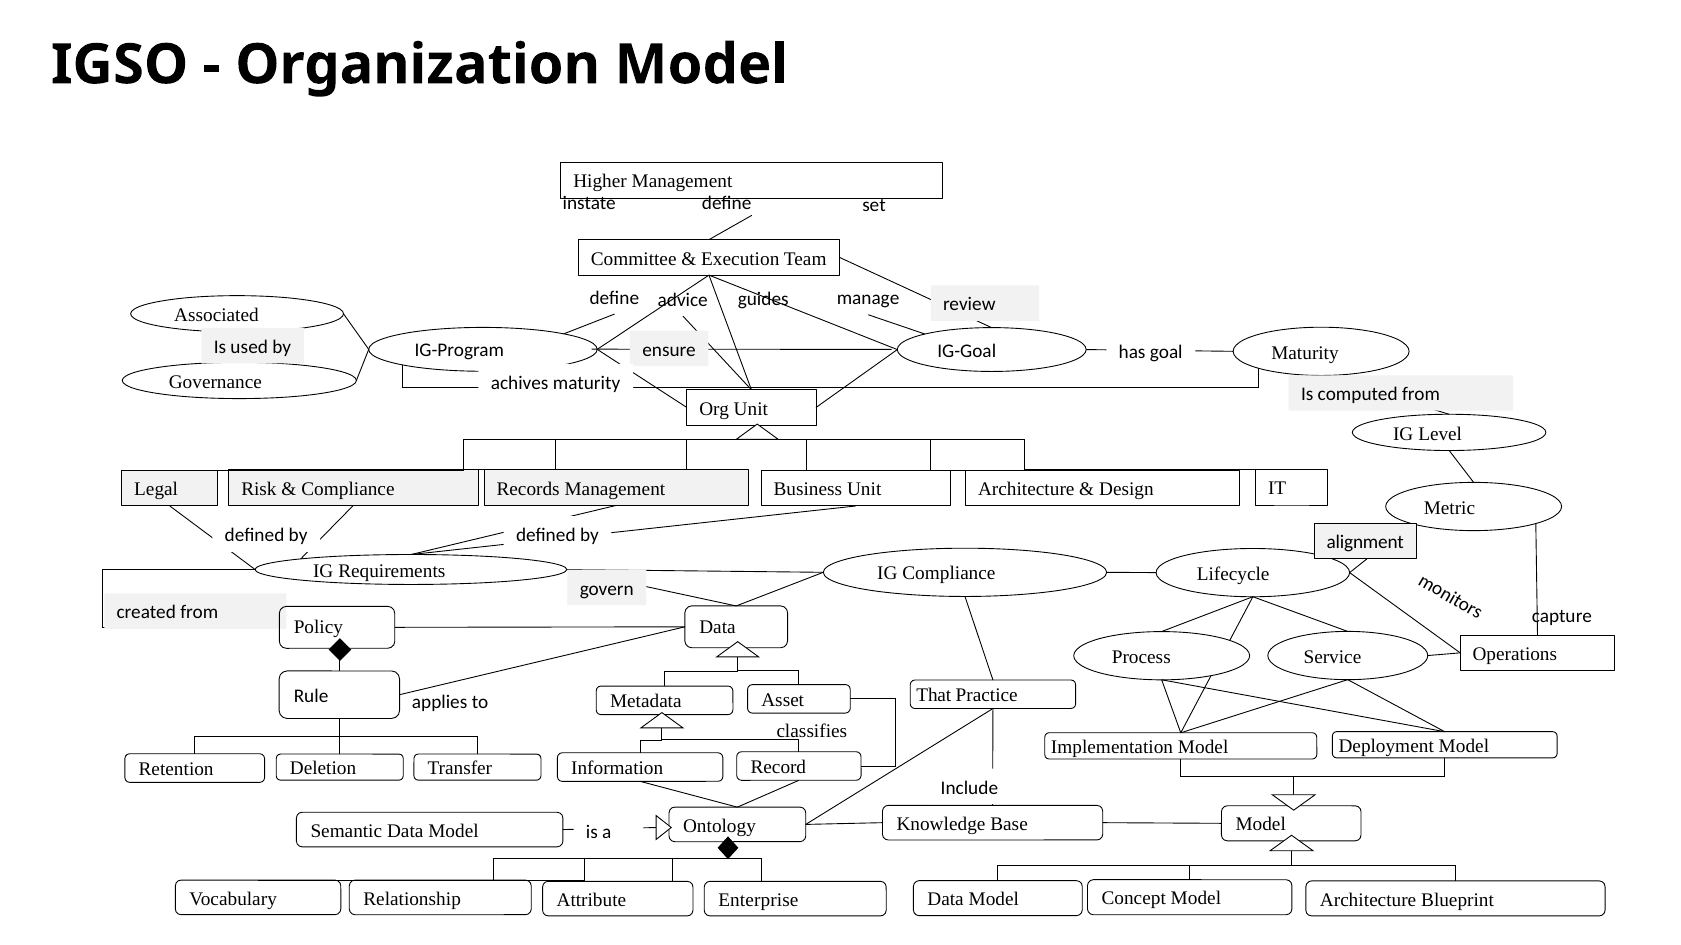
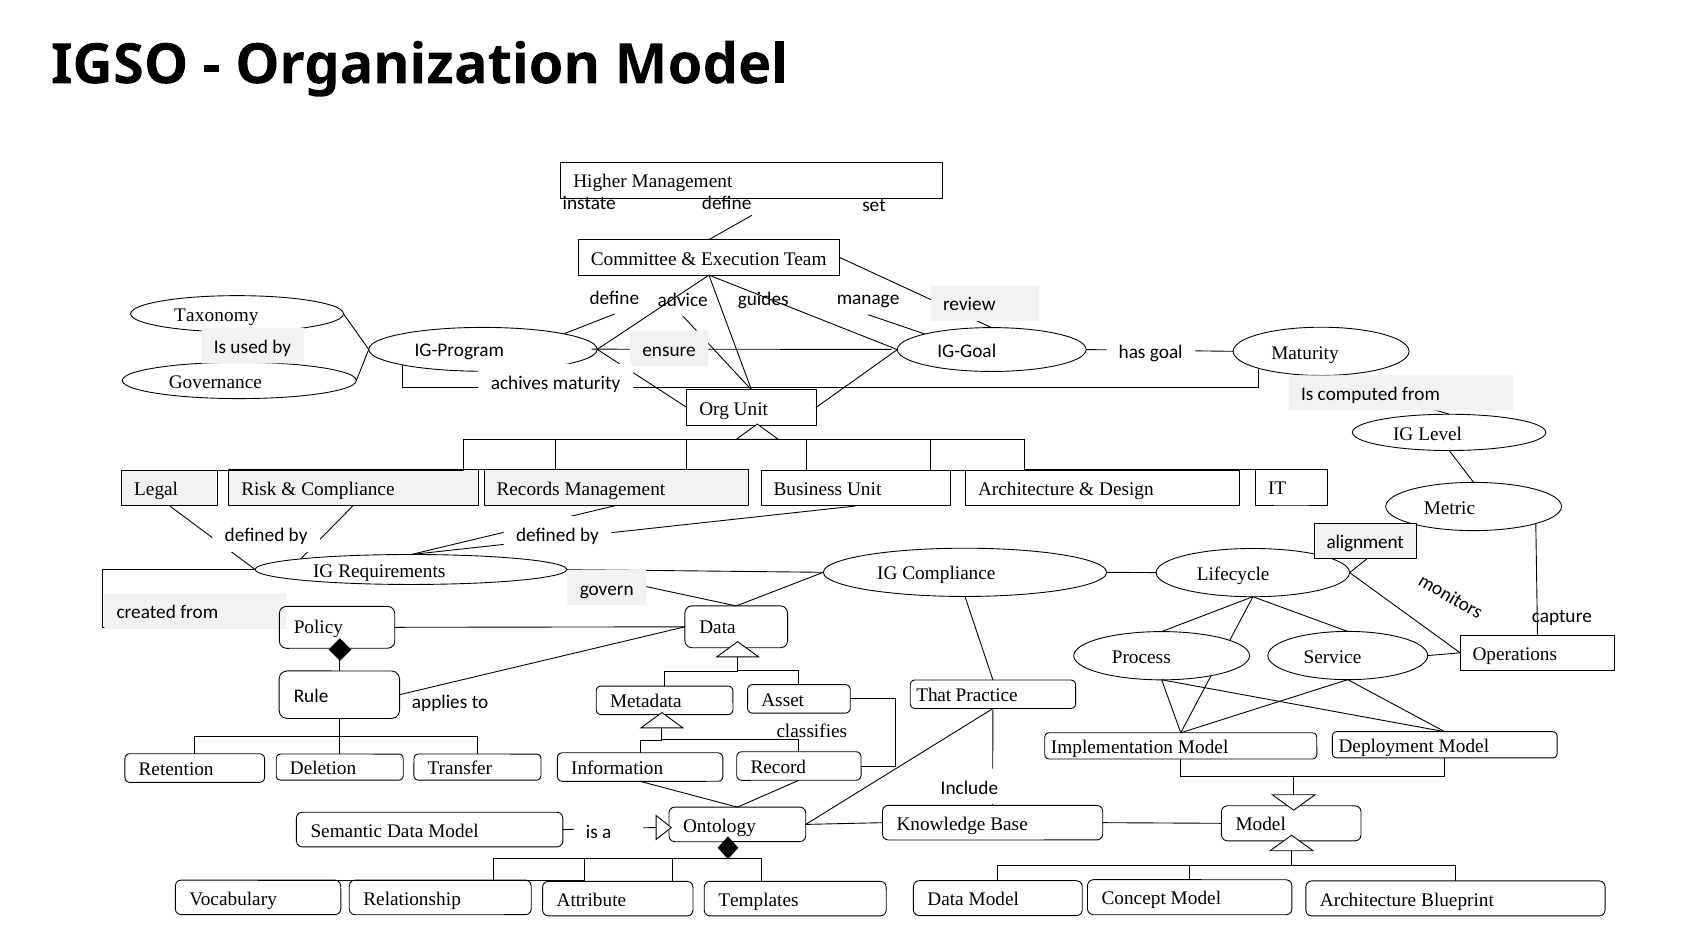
Associated: Associated -> Taxonomy
Enterprise: Enterprise -> Templates
